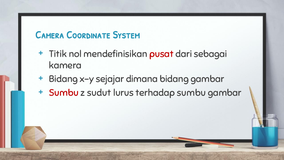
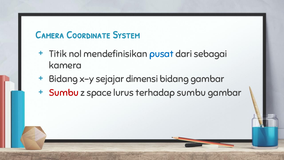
pusat colour: red -> blue
dimana: dimana -> dimensi
sudut: sudut -> space
